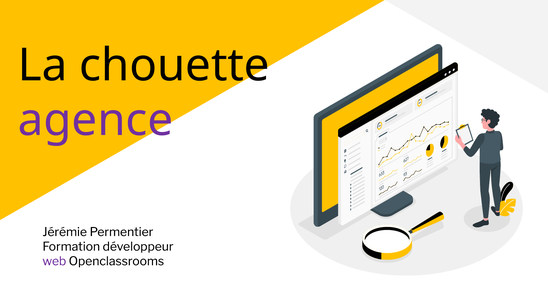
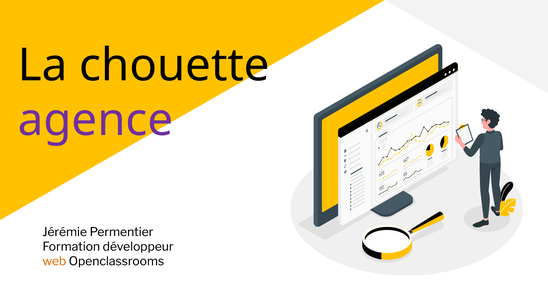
web colour: purple -> orange
